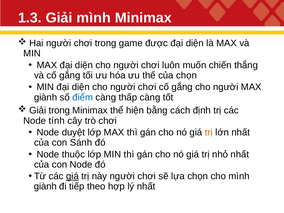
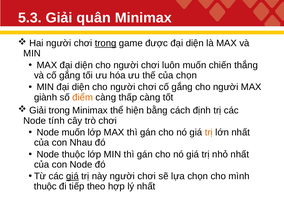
1.3: 1.3 -> 5.3
Giải mình: mình -> quân
trong at (106, 43) underline: none -> present
điểm colour: blue -> orange
Node duyệt: duyệt -> muốn
Sánh: Sánh -> Nhau
giành at (45, 186): giành -> thuộc
